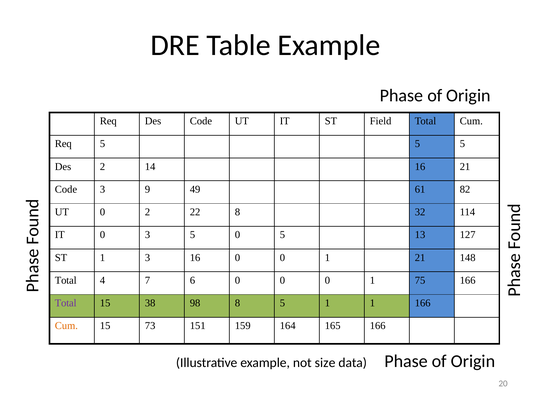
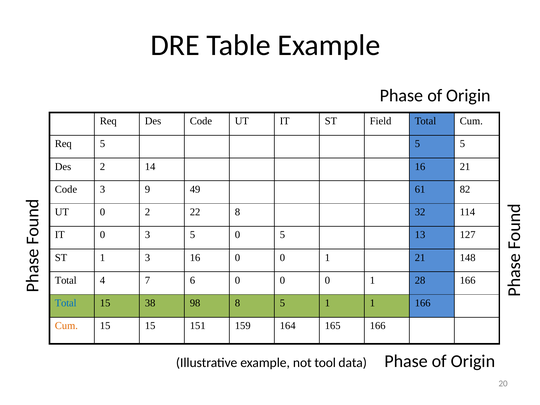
75: 75 -> 28
Total at (66, 303) colour: purple -> blue
15 73: 73 -> 15
size: size -> tool
